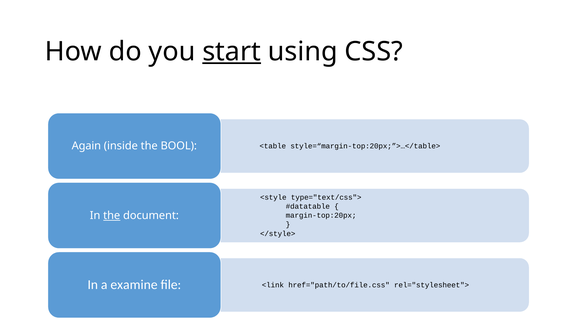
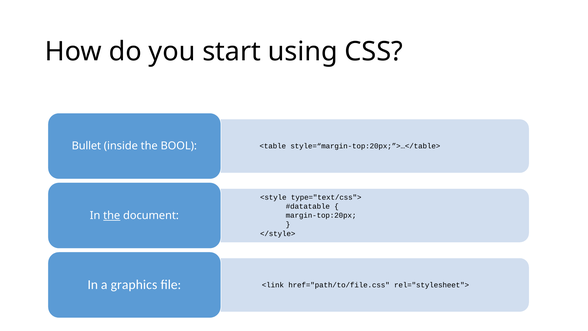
start underline: present -> none
Again: Again -> Bullet
examine: examine -> graphics
